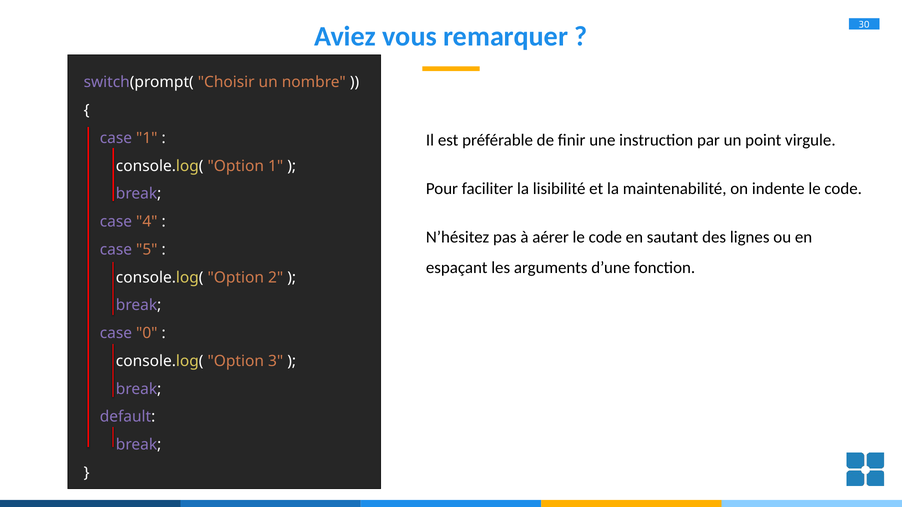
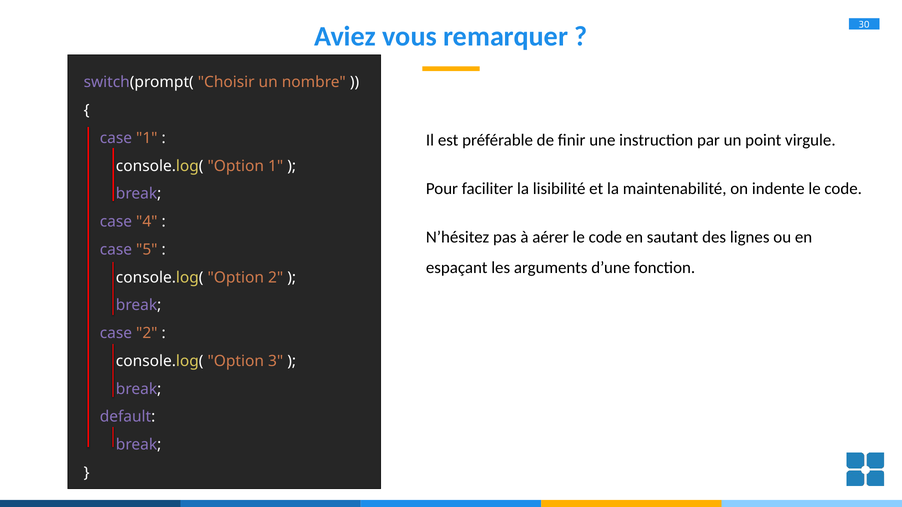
case 0: 0 -> 2
